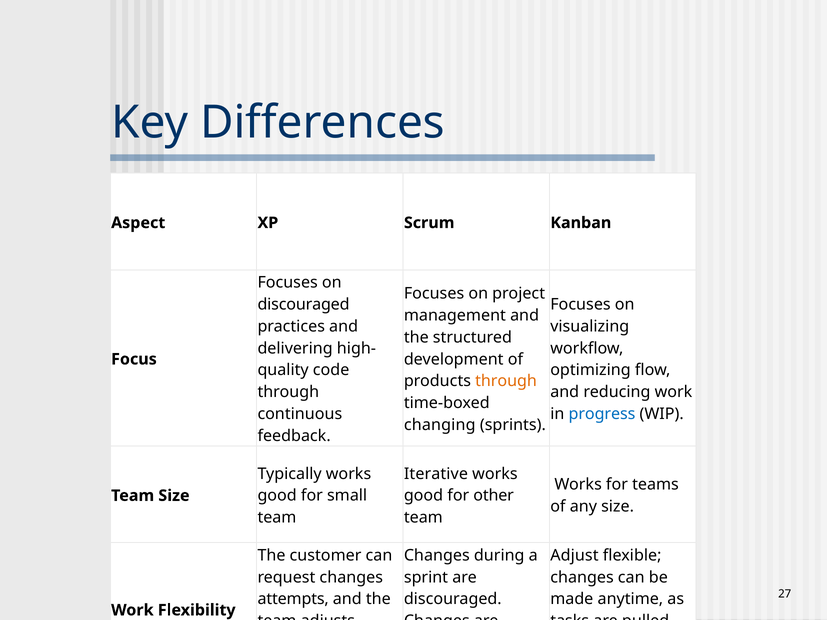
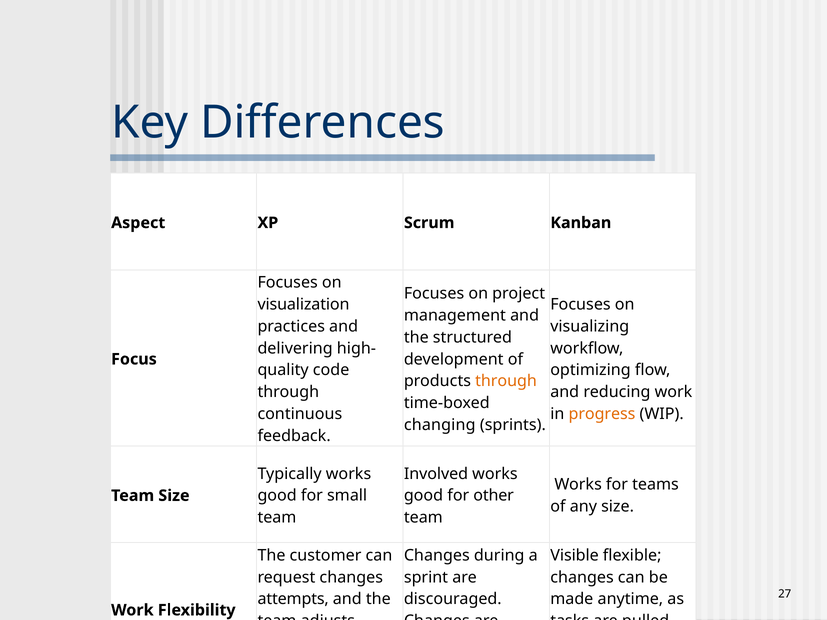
discouraged at (304, 305): discouraged -> visualization
progress colour: blue -> orange
Iterative: Iterative -> Involved
Adjust: Adjust -> Visible
